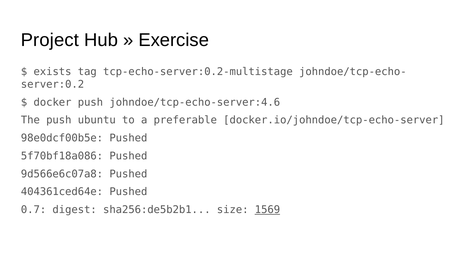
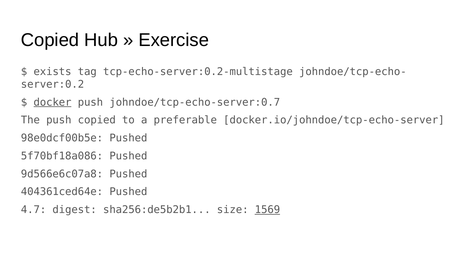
Project at (50, 40): Project -> Copied
docker underline: none -> present
johndoe/tcp-echo-server:4.6: johndoe/tcp-echo-server:4.6 -> johndoe/tcp-echo-server:0.7
push ubuntu: ubuntu -> copied
0.7: 0.7 -> 4.7
